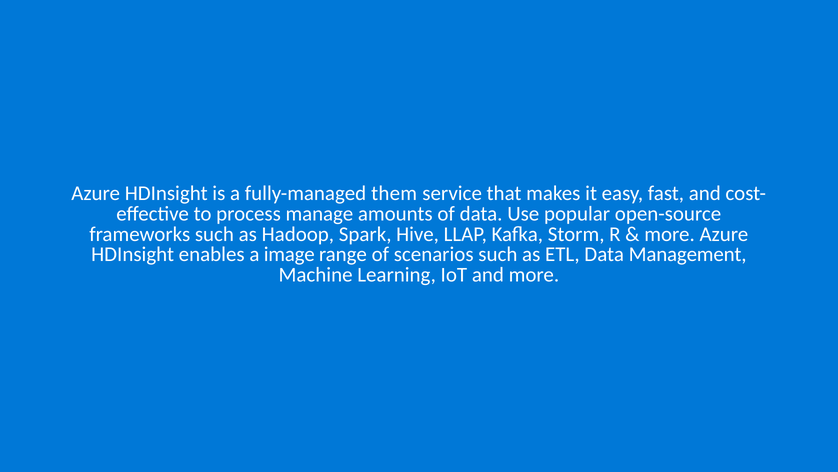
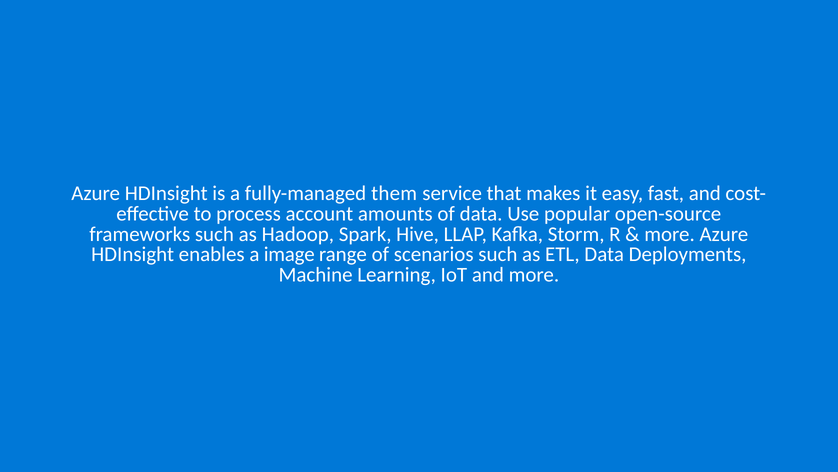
manage: manage -> account
Management: Management -> Deployments
